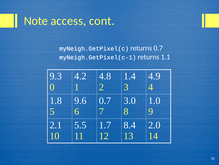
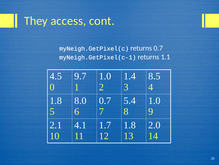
Note: Note -> They
9.3: 9.3 -> 4.5
4.2: 4.2 -> 9.7
4.8 at (105, 76): 4.8 -> 1.0
4.9: 4.9 -> 8.5
9.6: 9.6 -> 8.0
3.0: 3.0 -> 5.4
5.5: 5.5 -> 4.1
8.4 at (130, 125): 8.4 -> 1.8
